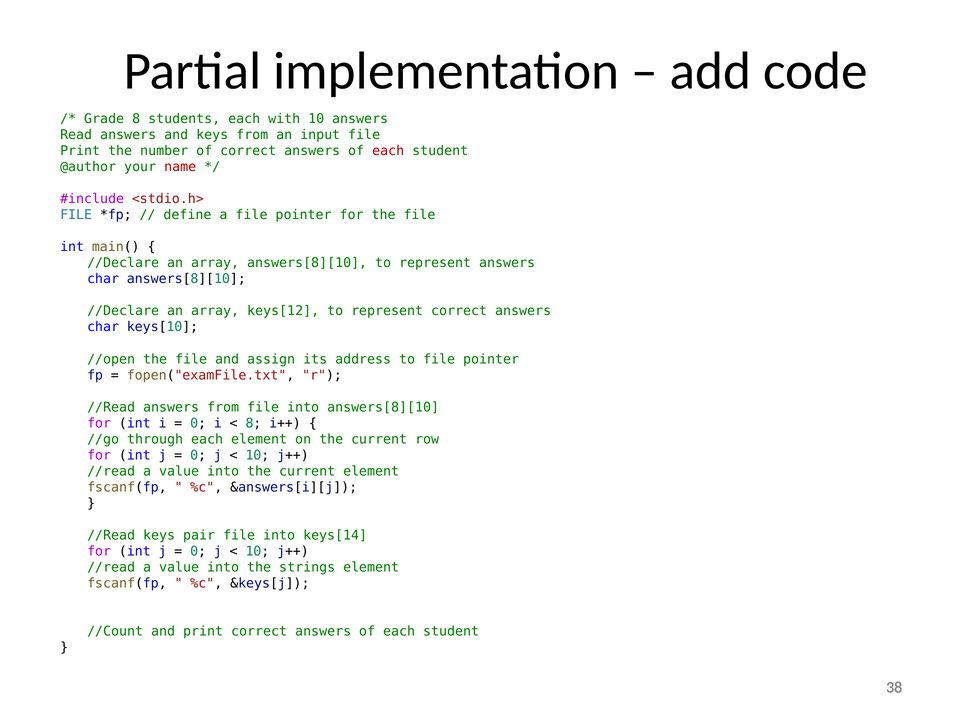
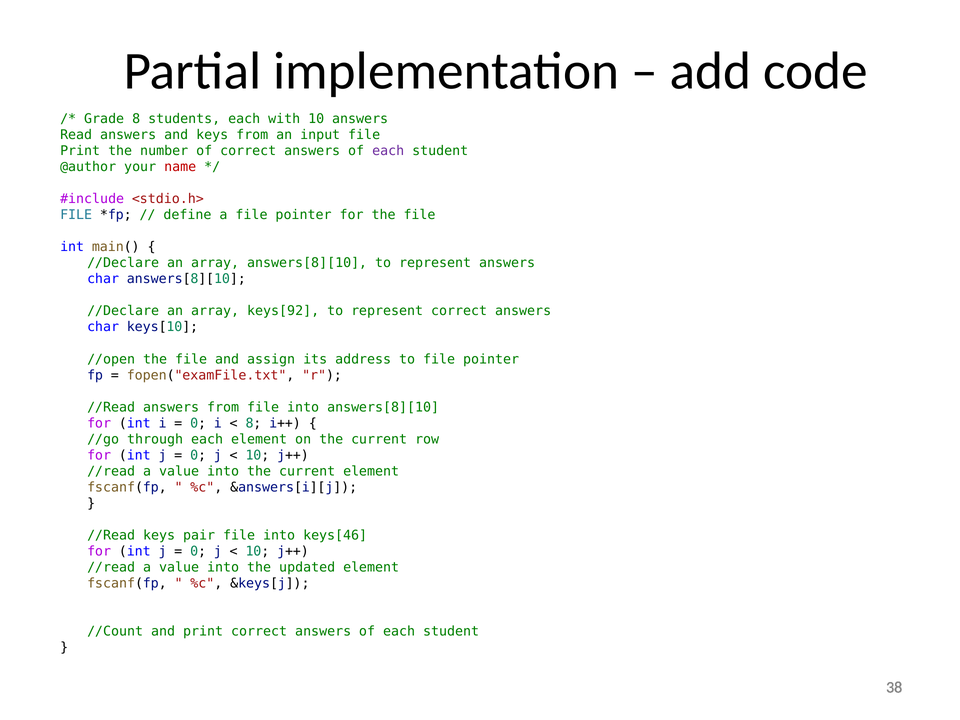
each at (388, 151) colour: red -> purple
keys[12: keys[12 -> keys[92
keys[14: keys[14 -> keys[46
strings: strings -> updated
